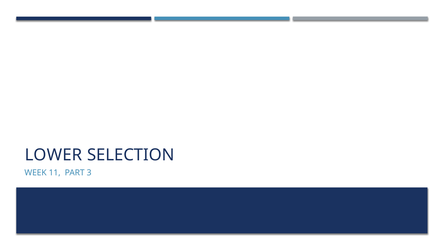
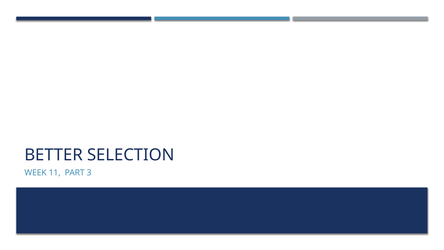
LOWER: LOWER -> BETTER
